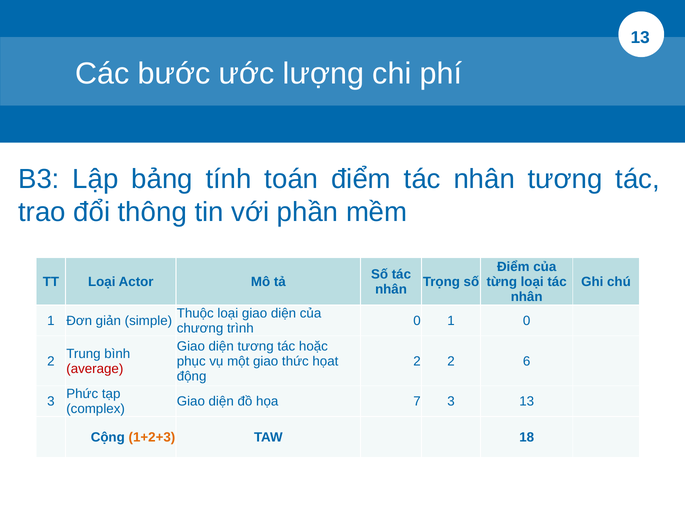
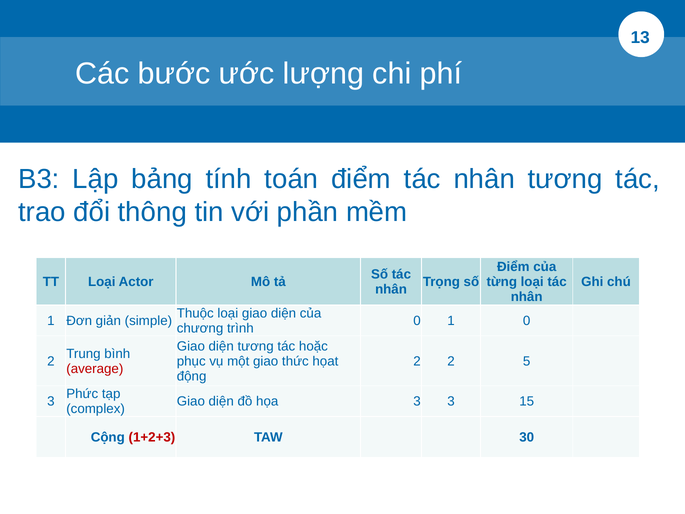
6: 6 -> 5
họa 7: 7 -> 3
3 13: 13 -> 15
1+2+3 colour: orange -> red
18: 18 -> 30
